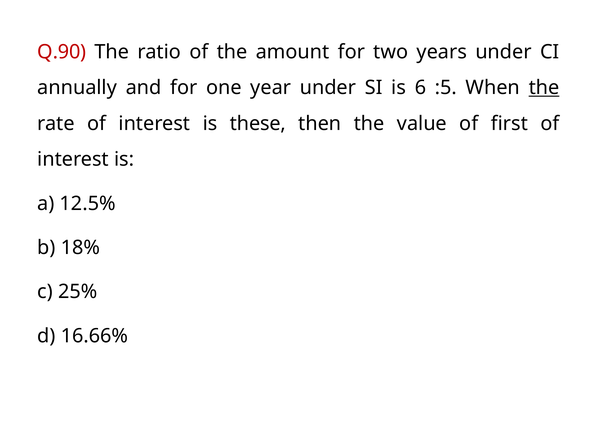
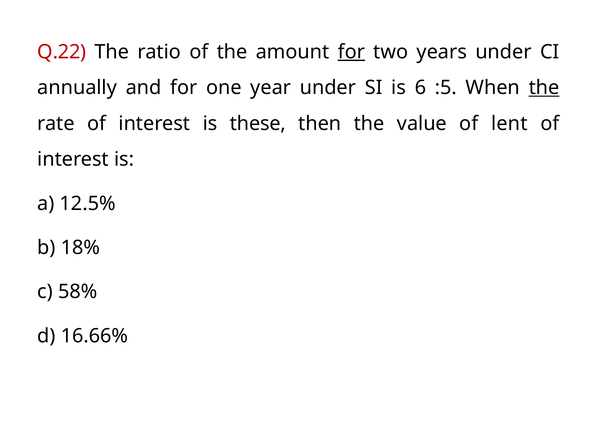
Q.90: Q.90 -> Q.22
for at (351, 52) underline: none -> present
first: first -> lent
25%: 25% -> 58%
